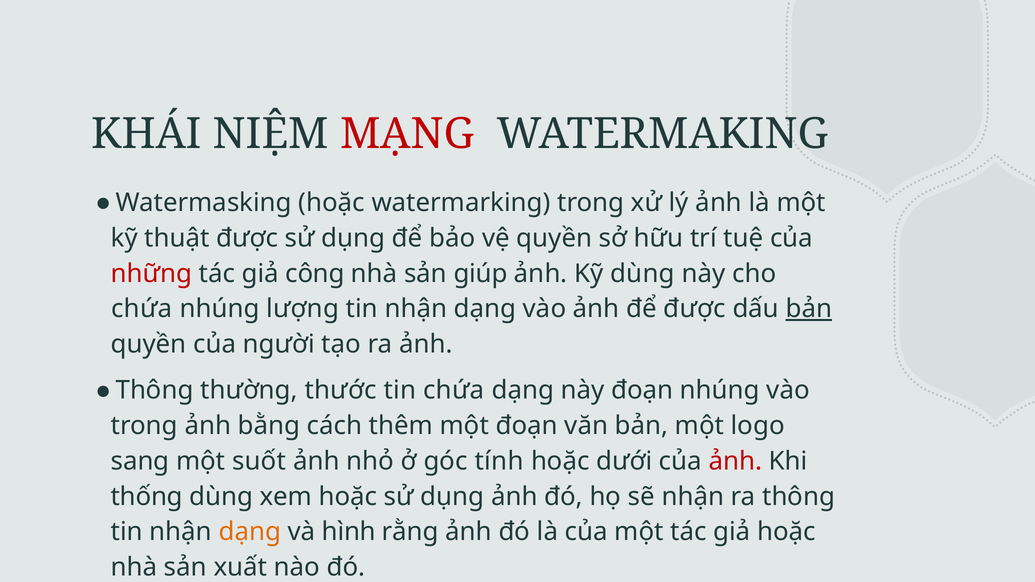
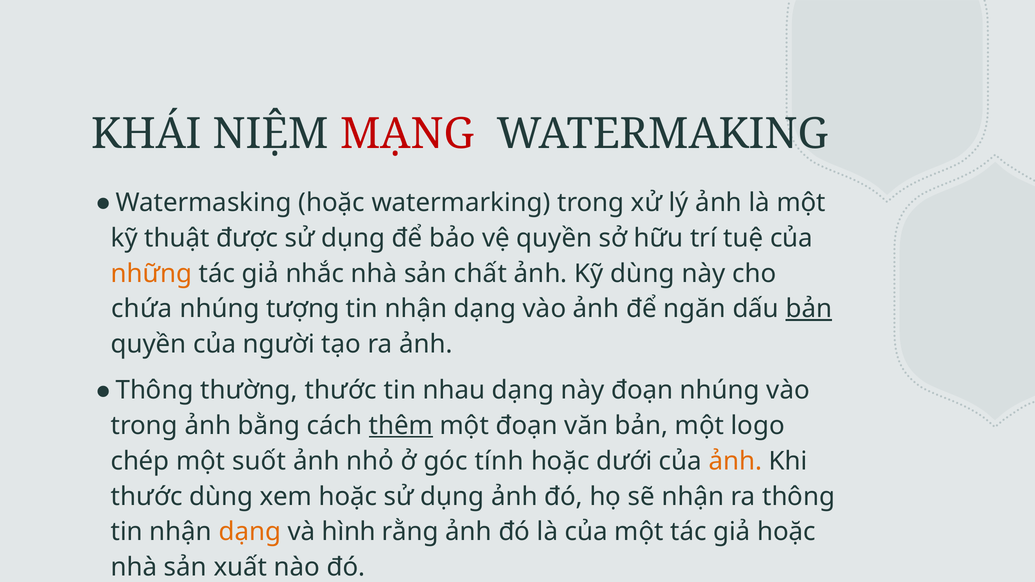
những colour: red -> orange
công: công -> nhắc
giúp: giúp -> chất
lượng: lượng -> tượng
để được: được -> ngăn
tin chứa: chứa -> nhau
thêm underline: none -> present
sang: sang -> chép
ảnh at (735, 461) colour: red -> orange
thống at (147, 497): thống -> thước
